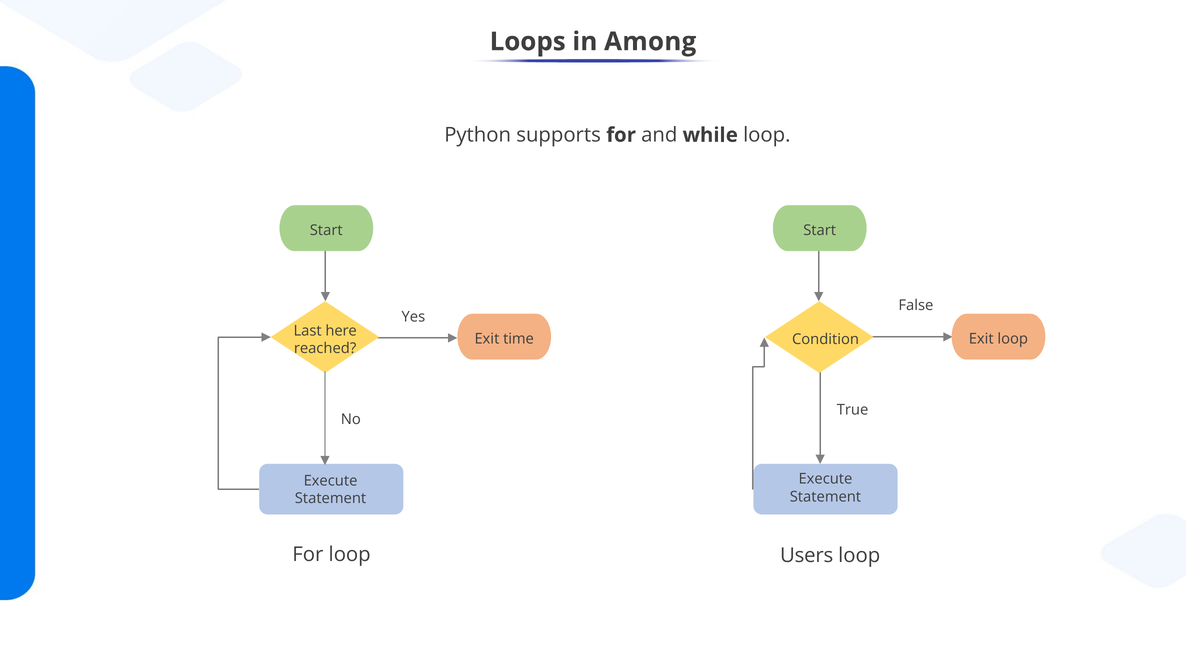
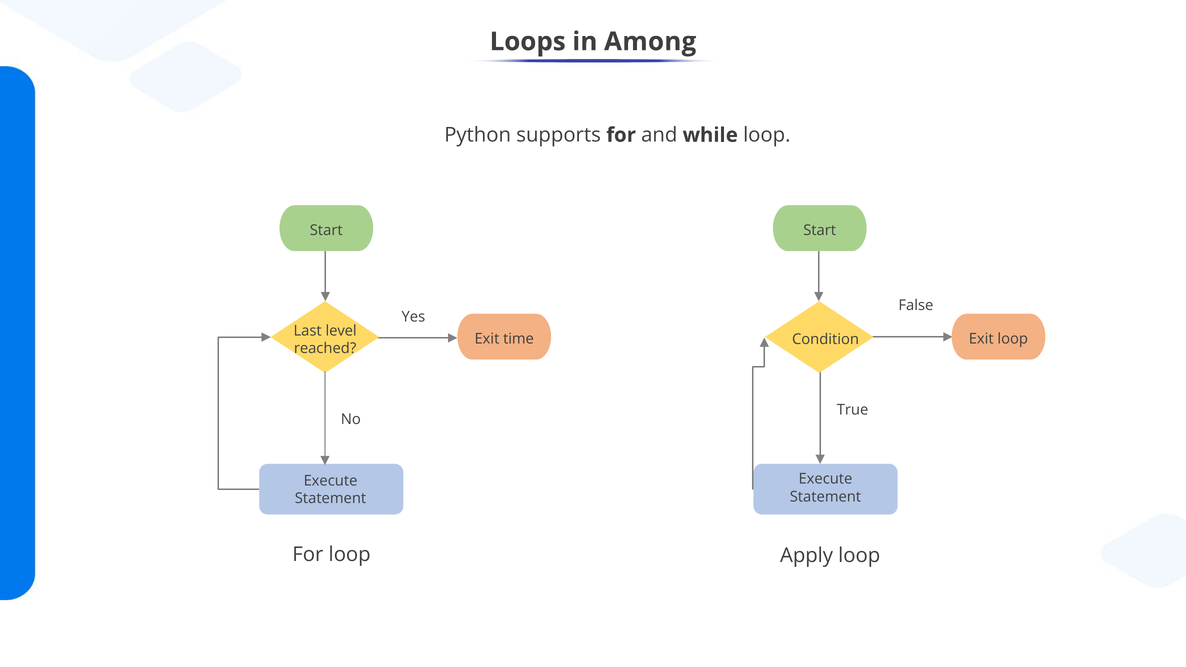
here: here -> level
Users: Users -> Apply
